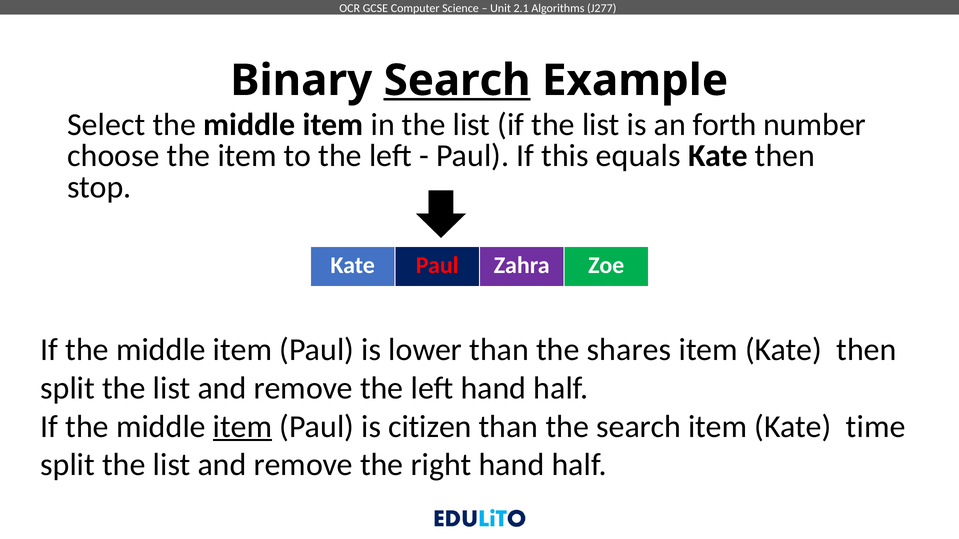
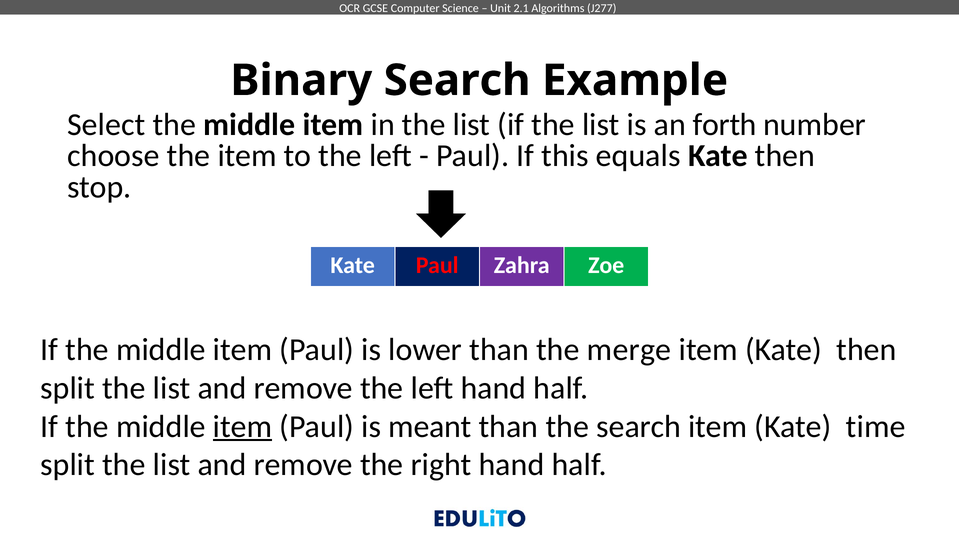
Search at (457, 81) underline: present -> none
shares: shares -> merge
citizen: citizen -> meant
